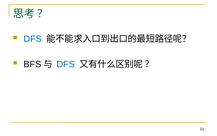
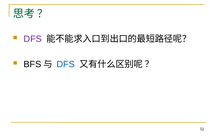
DFS at (33, 39) colour: blue -> purple
